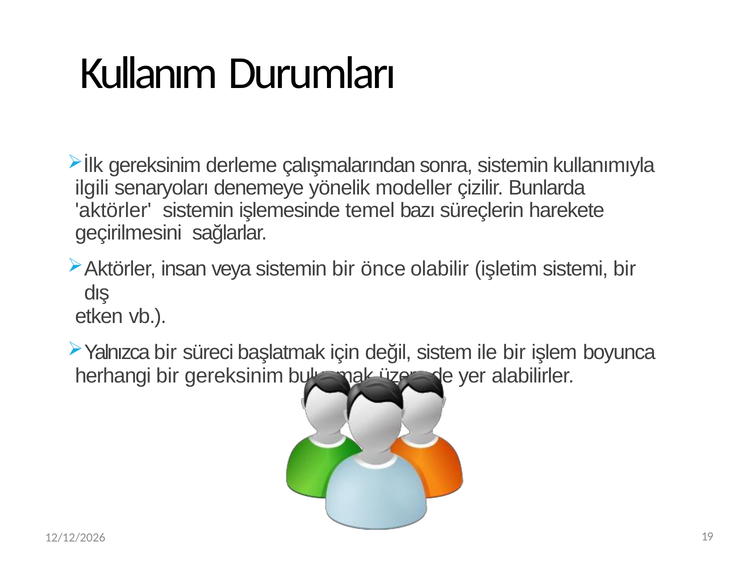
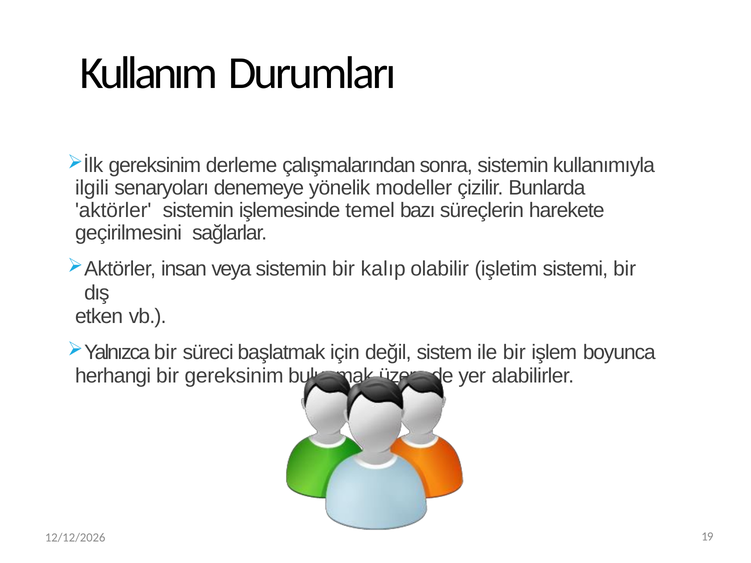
önce: önce -> kalıp
